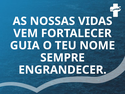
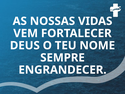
GUIA: GUIA -> DEUS
